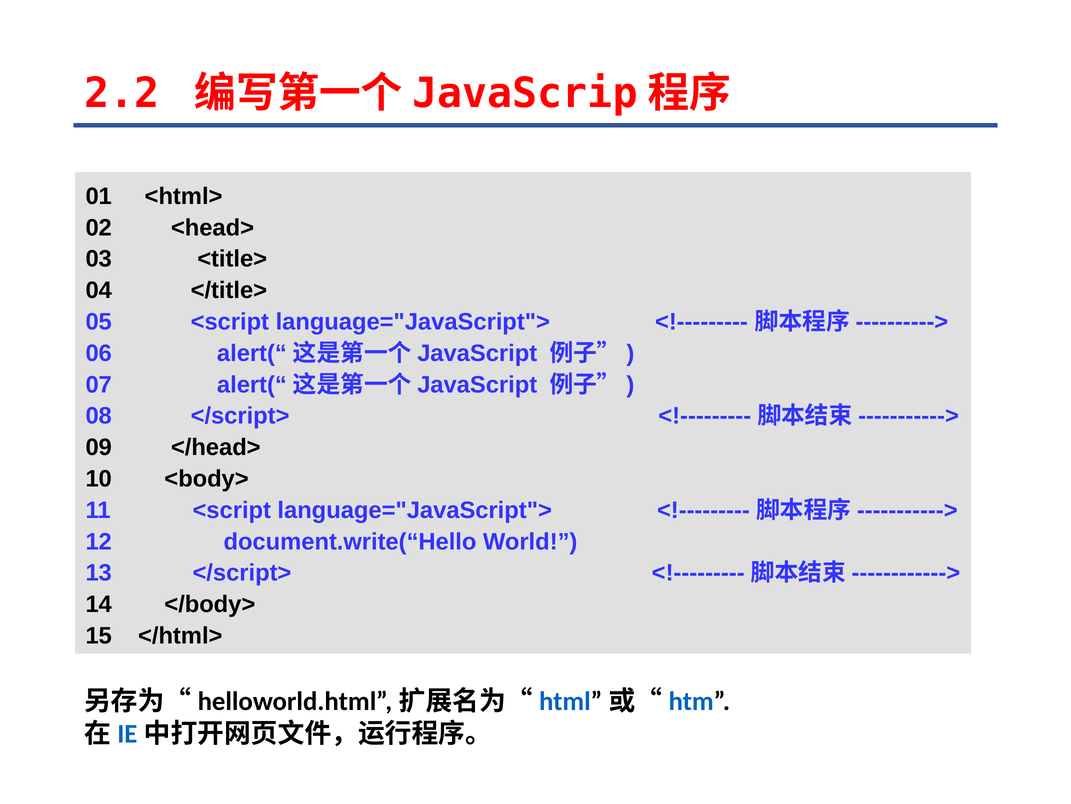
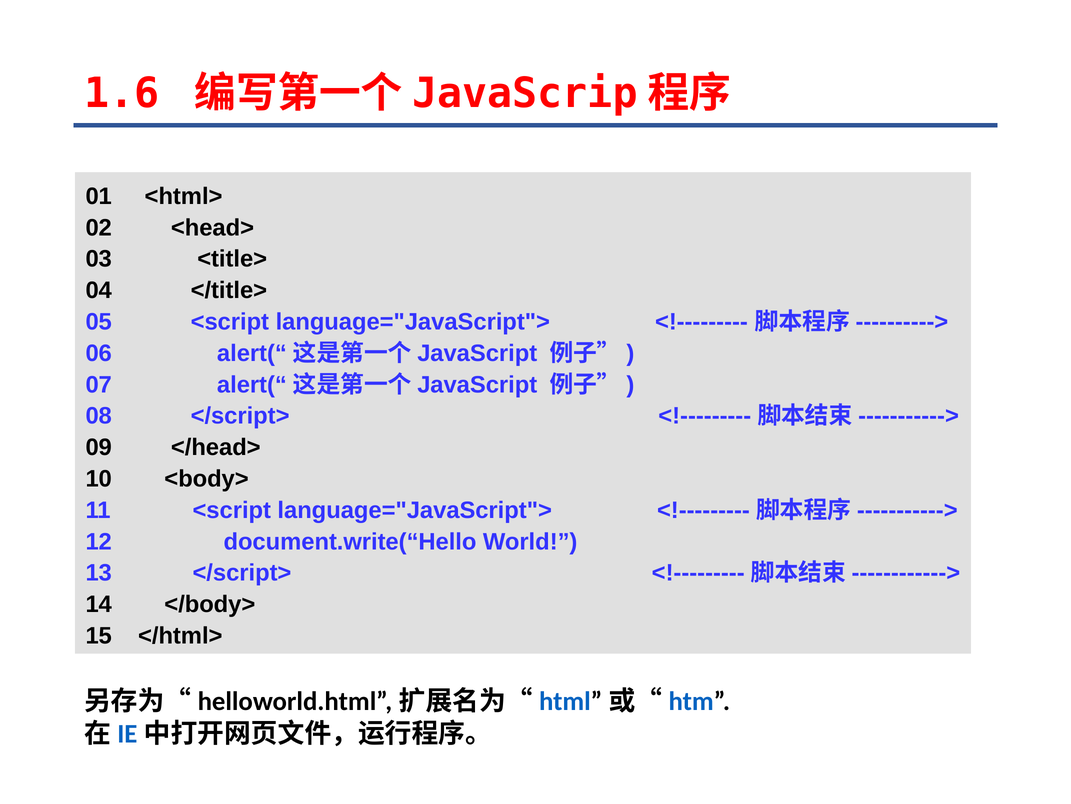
2.2: 2.2 -> 1.6
